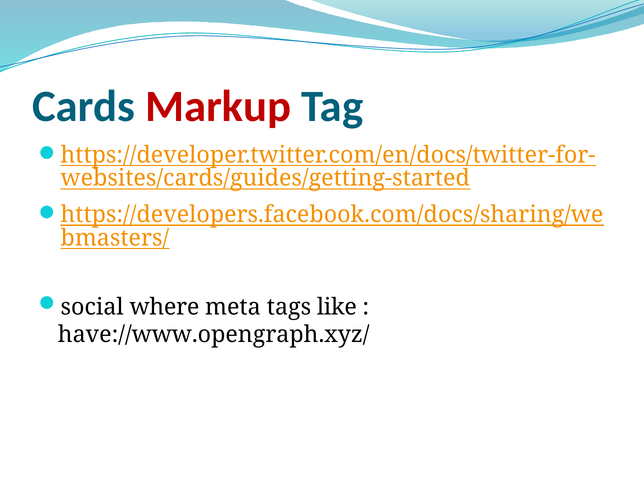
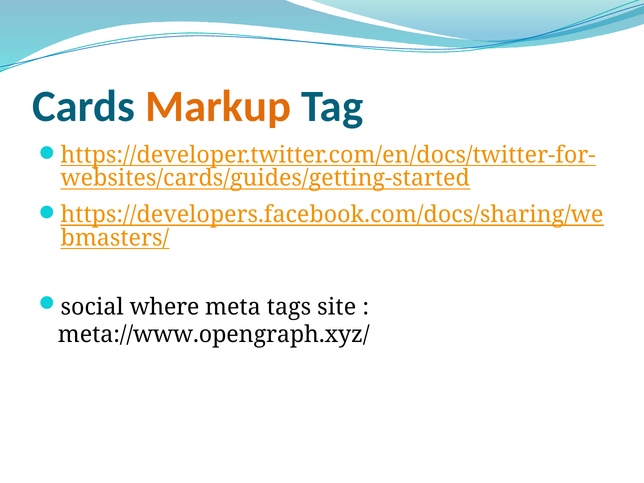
Markup colour: red -> orange
like: like -> site
have://www.opengraph.xyz/: have://www.opengraph.xyz/ -> meta://www.opengraph.xyz/
